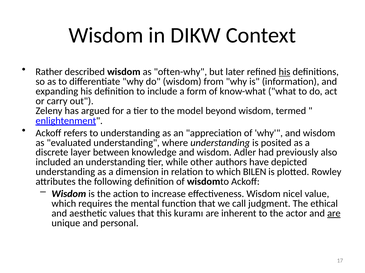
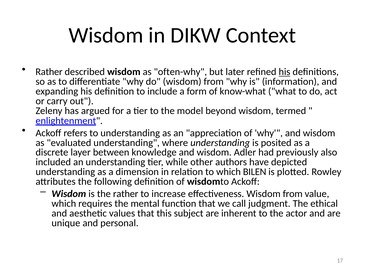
the action: action -> rather
effectiveness Wisdom nicel: nicel -> from
kuramı: kuramı -> subject
are at (334, 214) underline: present -> none
